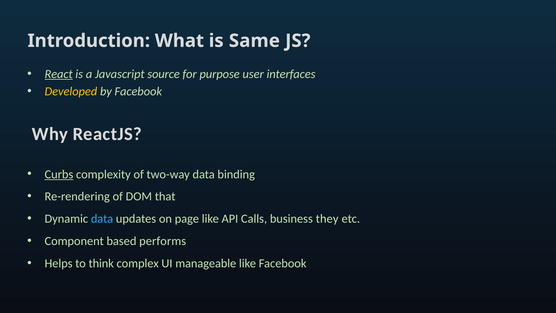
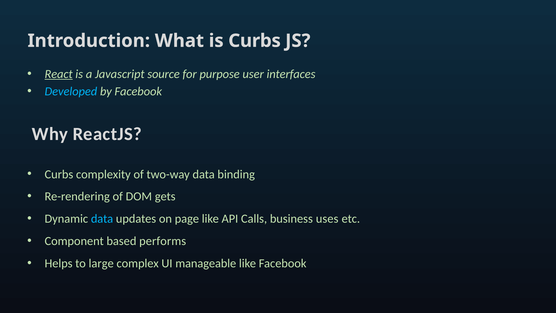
is Same: Same -> Curbs
Developed colour: yellow -> light blue
Curbs at (59, 174) underline: present -> none
that: that -> gets
they: they -> uses
think: think -> large
